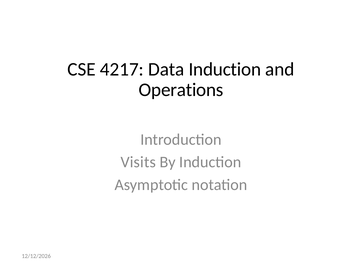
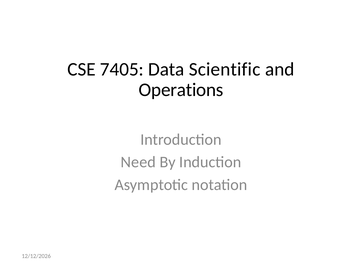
4217: 4217 -> 7405
Data Induction: Induction -> Scientific
Visits: Visits -> Need
